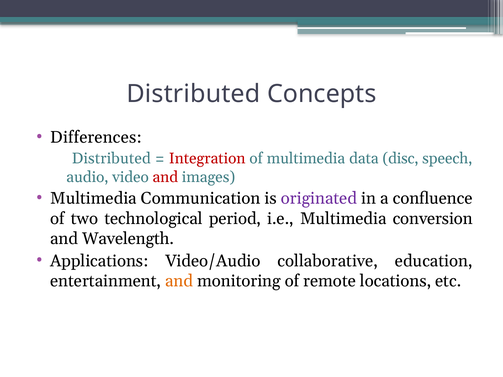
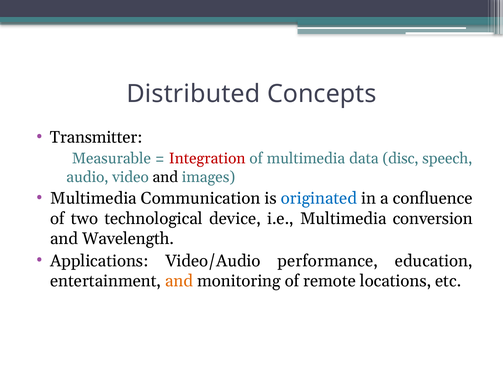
Differences: Differences -> Transmitter
Distributed at (111, 159): Distributed -> Measurable
and at (165, 177) colour: red -> black
originated colour: purple -> blue
period: period -> device
collaborative: collaborative -> performance
